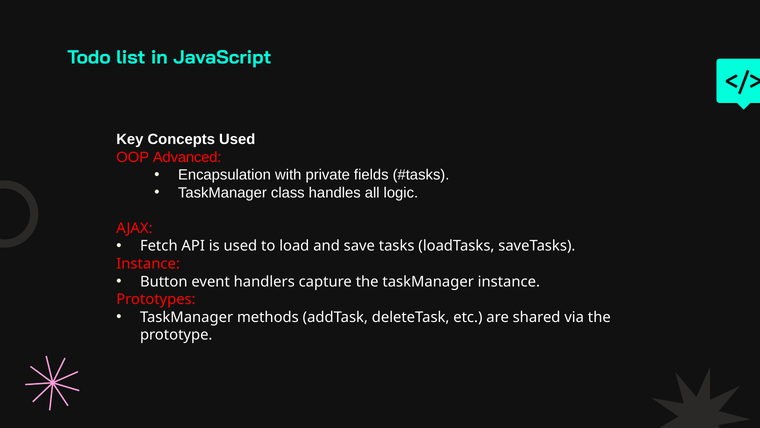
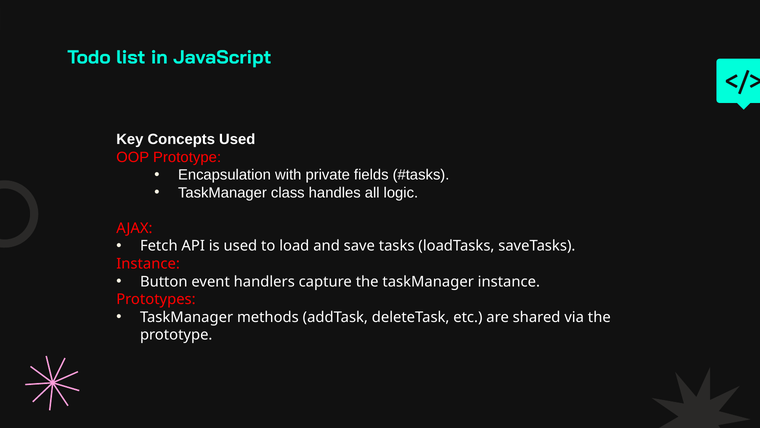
OOP Advanced: Advanced -> Prototype
